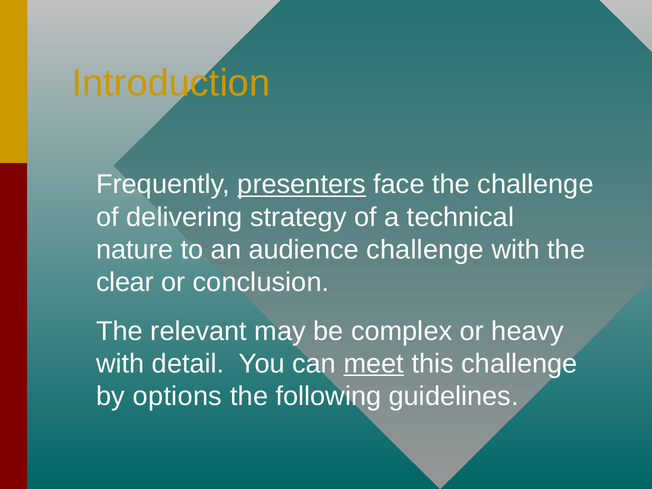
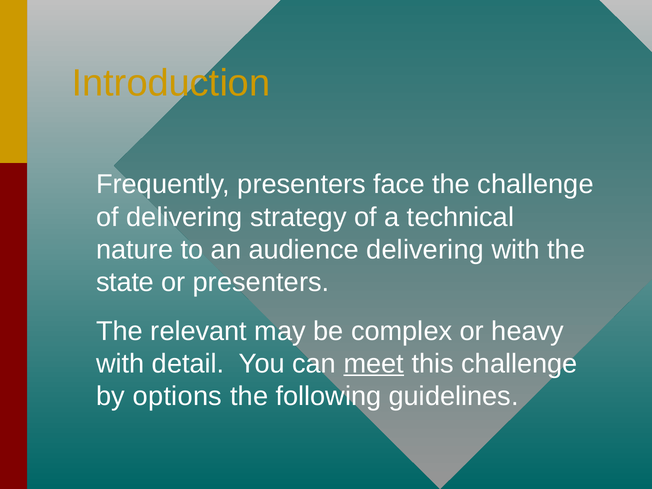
presenters at (302, 184) underline: present -> none
audience challenge: challenge -> delivering
clear: clear -> state
or conclusion: conclusion -> presenters
